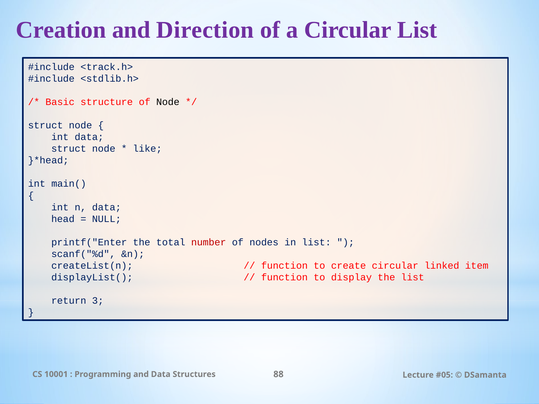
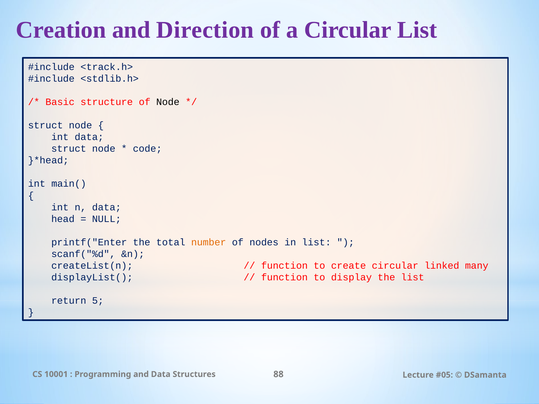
like: like -> code
number colour: red -> orange
item: item -> many
3: 3 -> 5
